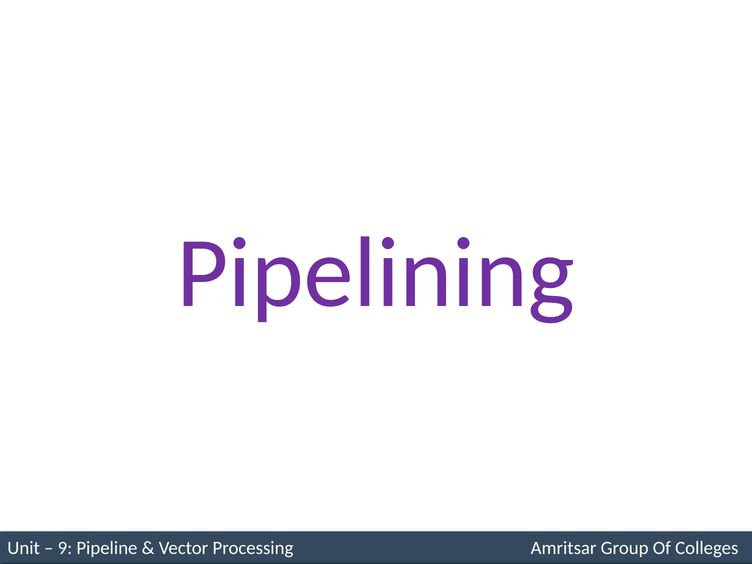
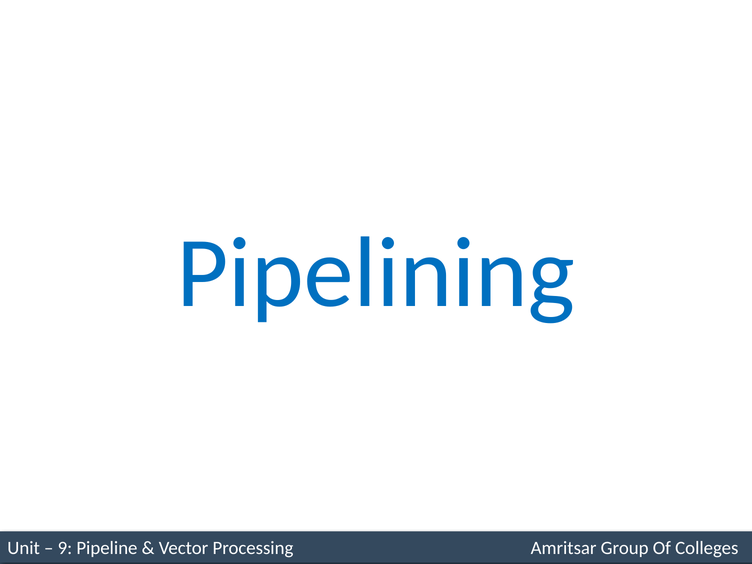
Pipelining colour: purple -> blue
